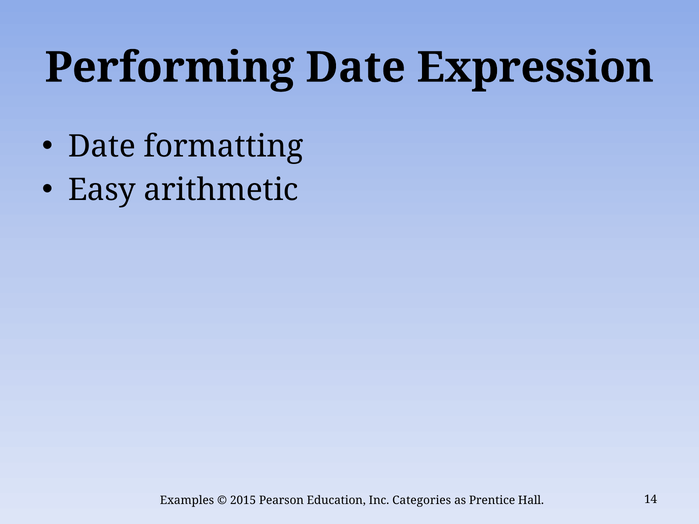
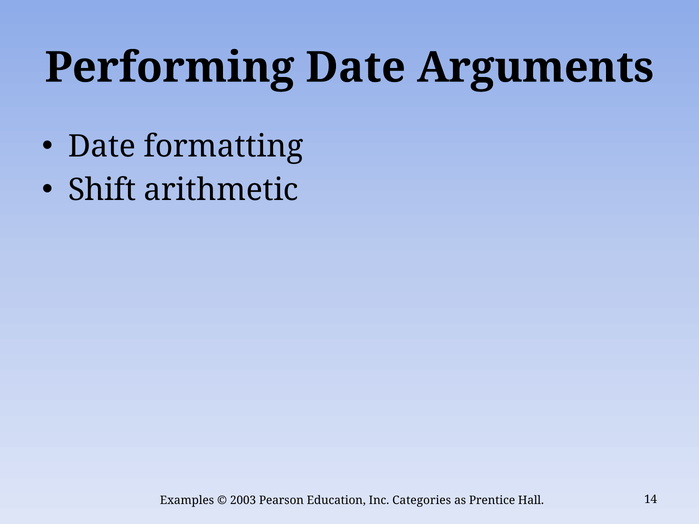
Expression: Expression -> Arguments
Easy: Easy -> Shift
2015: 2015 -> 2003
